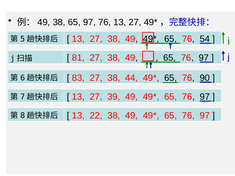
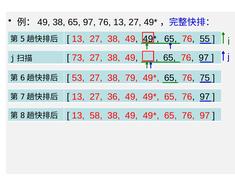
54: 54 -> 55
81: 81 -> 73
83: 83 -> 53
44: 44 -> 79
90: 90 -> 75
39: 39 -> 36
22: 22 -> 58
